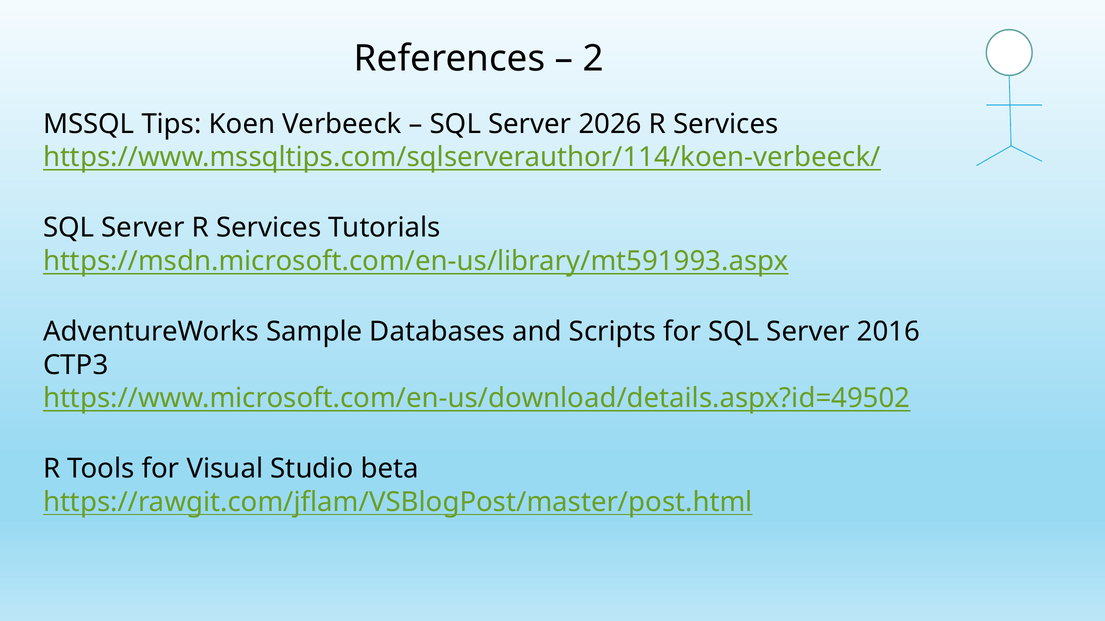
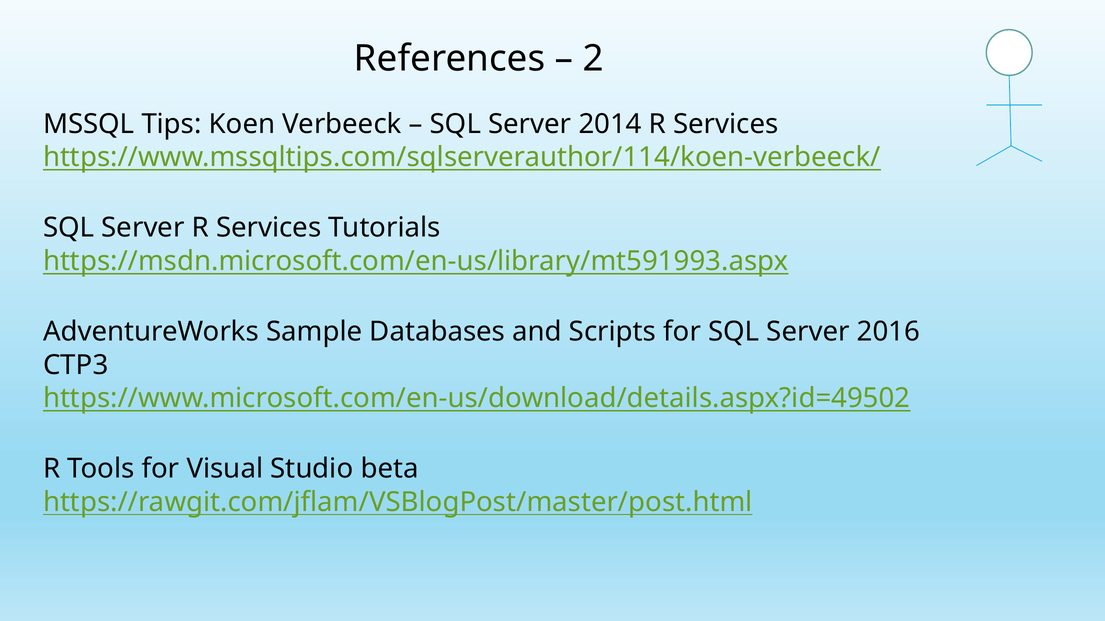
2026: 2026 -> 2014
